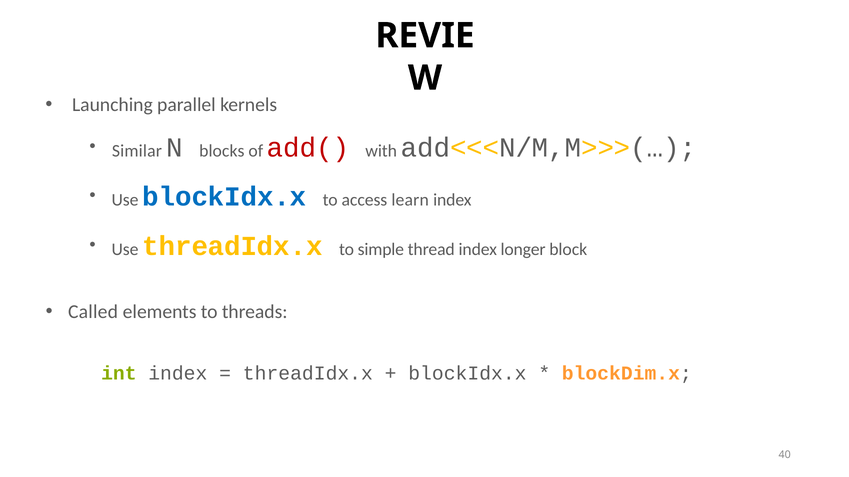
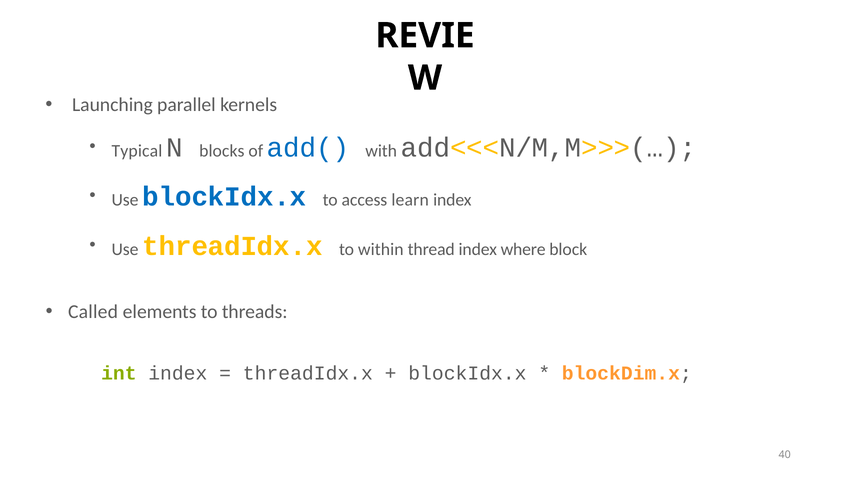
Similar: Similar -> Typical
add( colour: red -> blue
simple: simple -> within
longer: longer -> where
